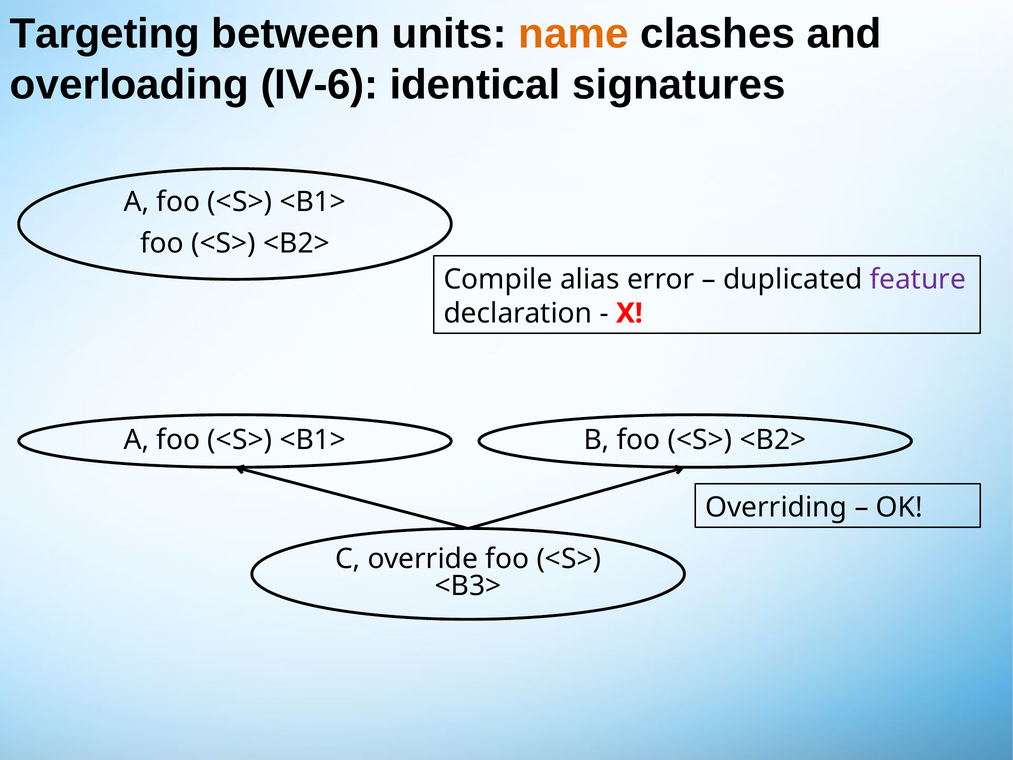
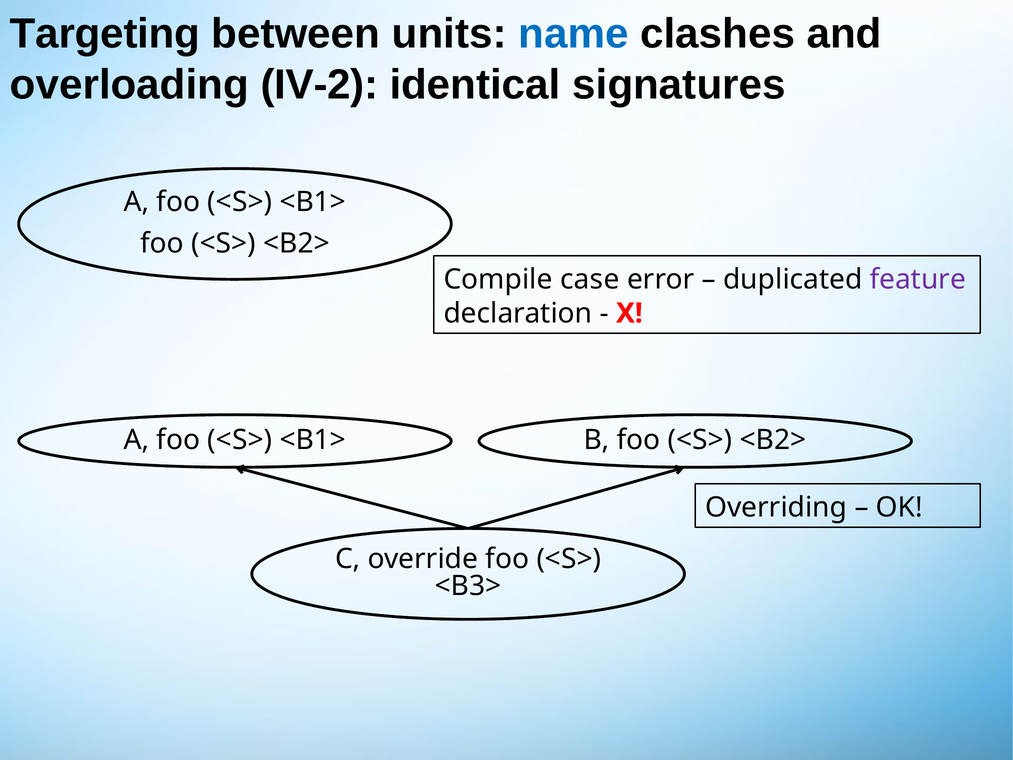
name colour: orange -> blue
IV-6: IV-6 -> IV-2
alias: alias -> case
